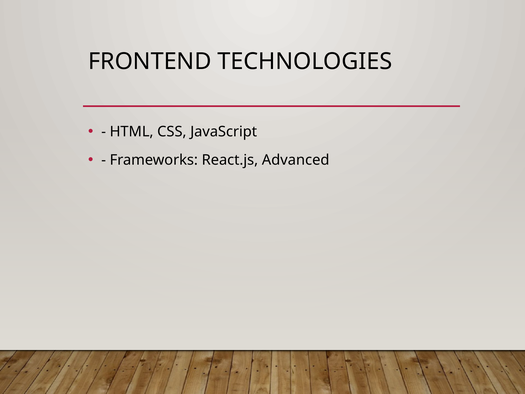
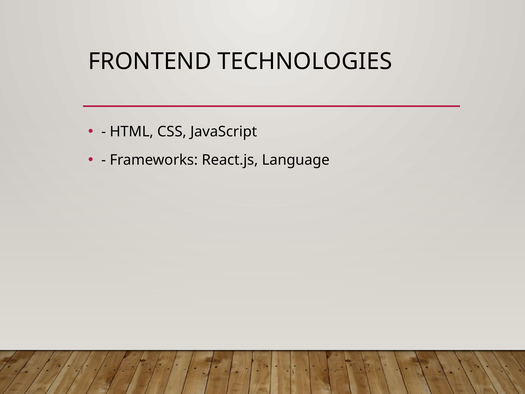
Advanced: Advanced -> Language
